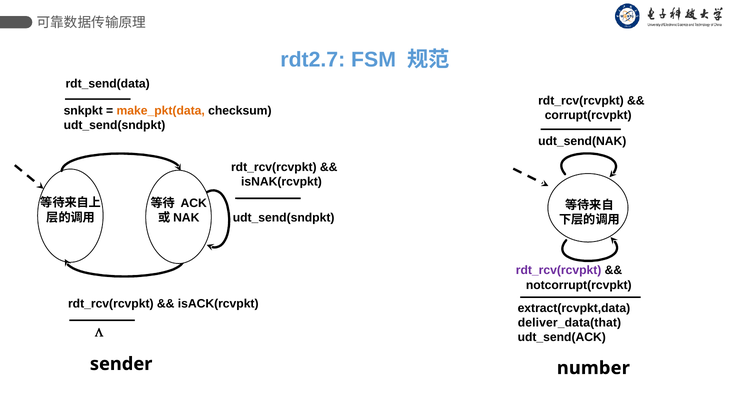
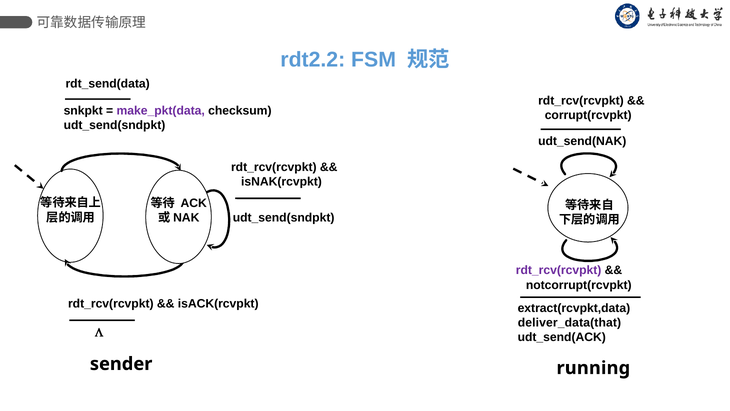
rdt2.7: rdt2.7 -> rdt2.2
make_pkt(data colour: orange -> purple
number: number -> running
